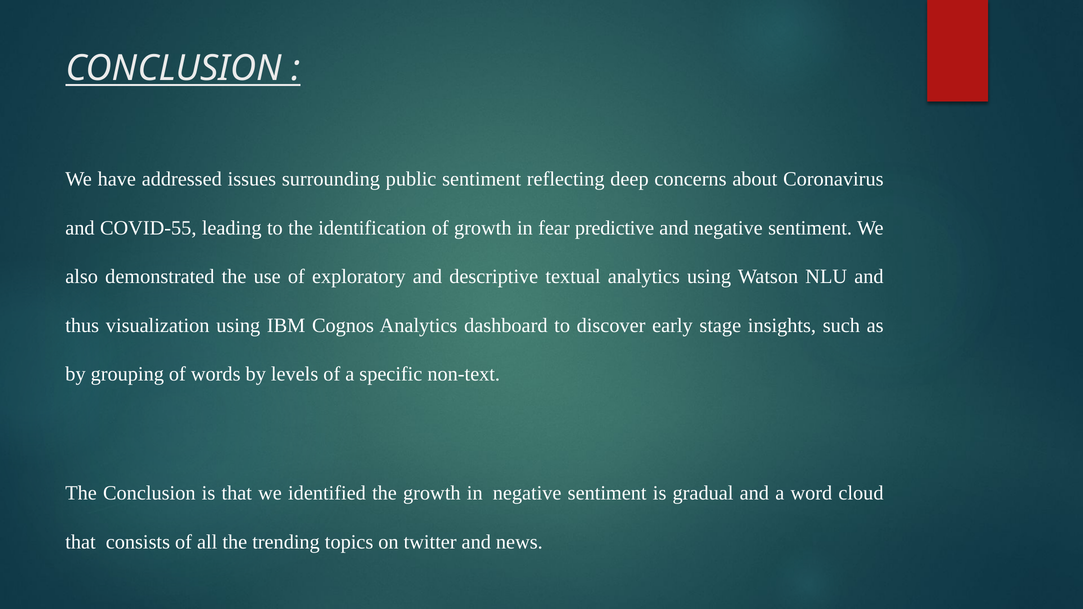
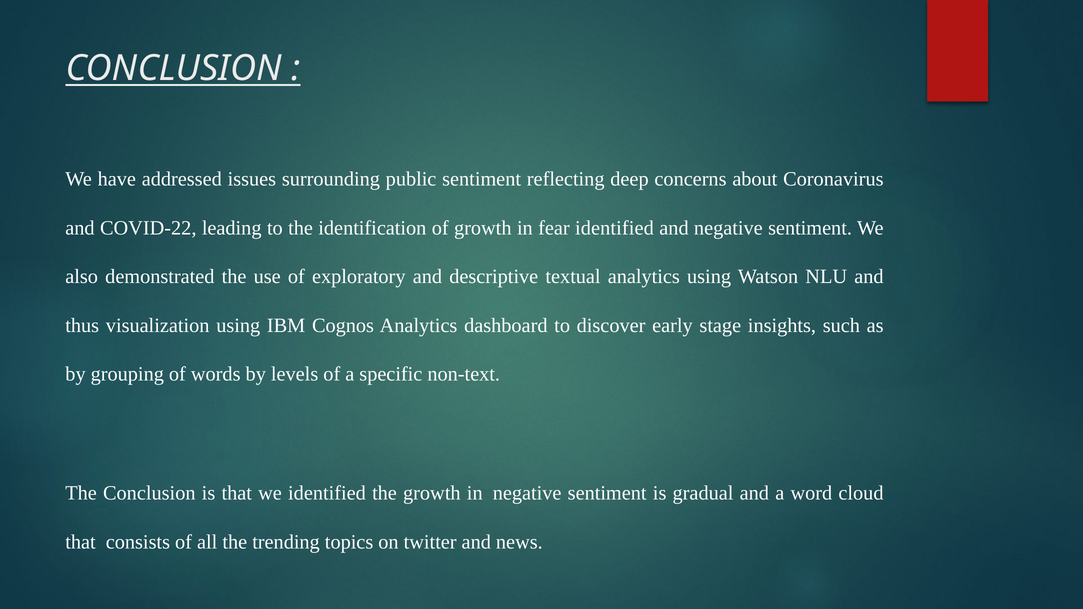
COVID-55: COVID-55 -> COVID-22
fear predictive: predictive -> identified
